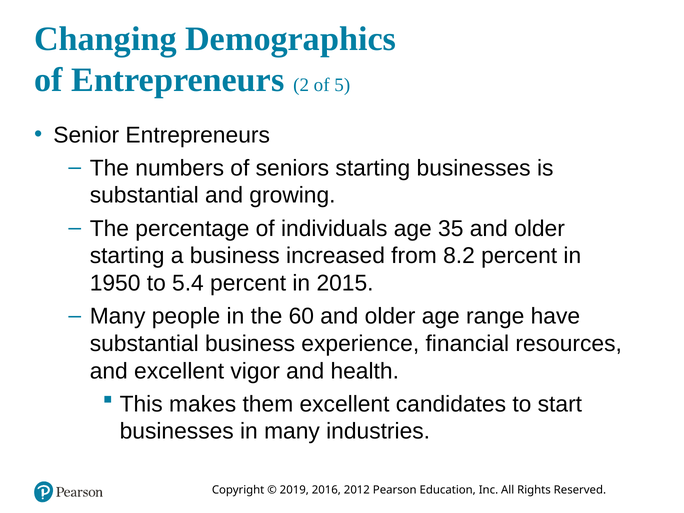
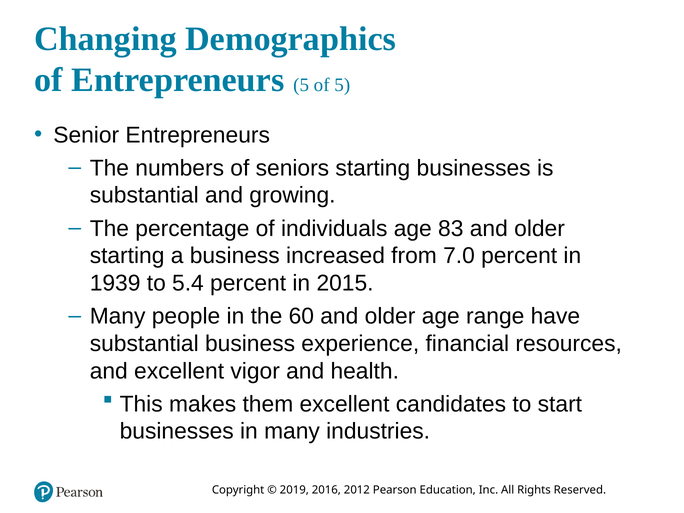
Entrepreneurs 2: 2 -> 5
35: 35 -> 83
8.2: 8.2 -> 7.0
1950: 1950 -> 1939
